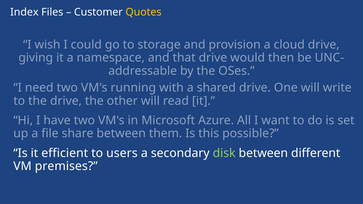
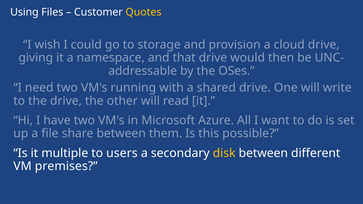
Index: Index -> Using
efficient: efficient -> multiple
disk colour: light green -> yellow
